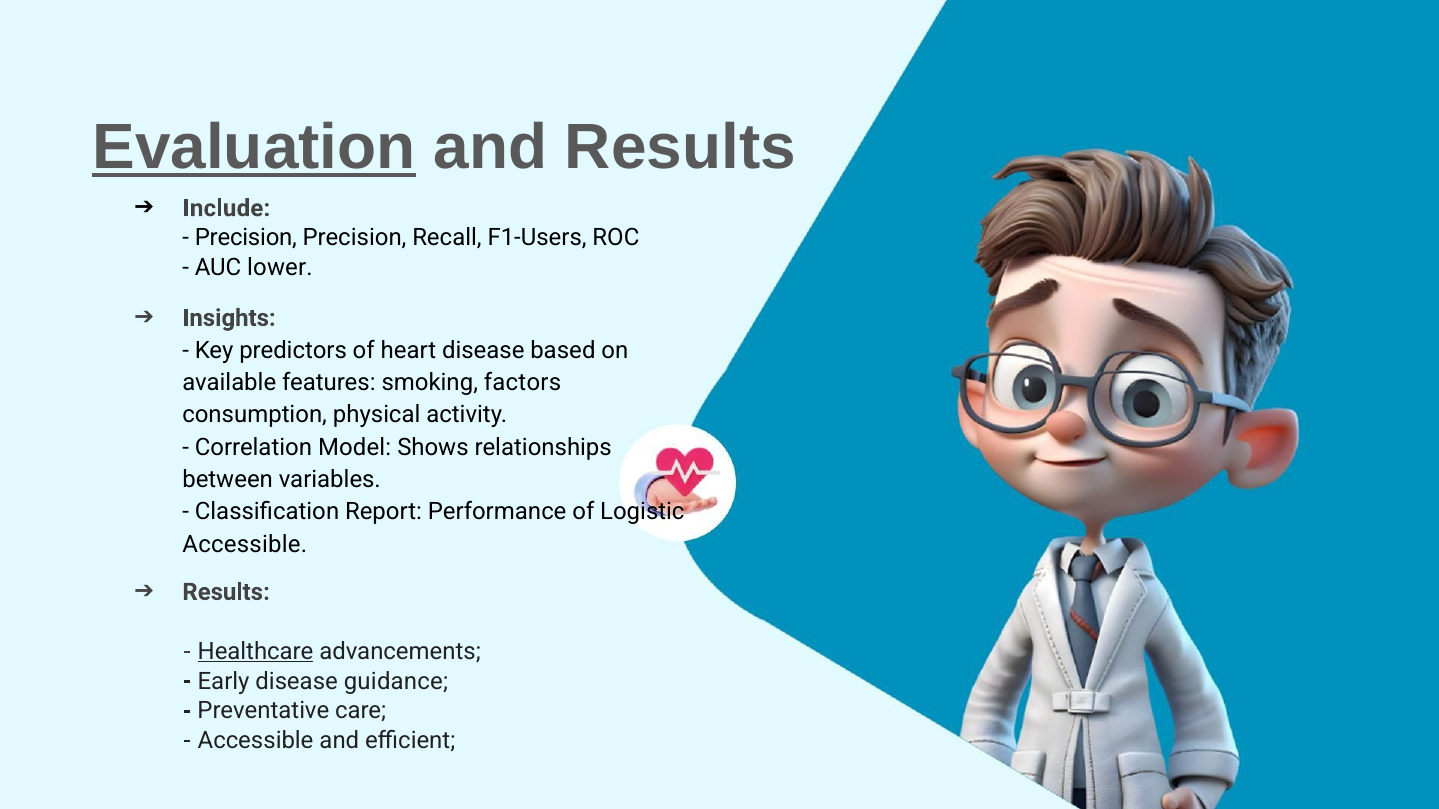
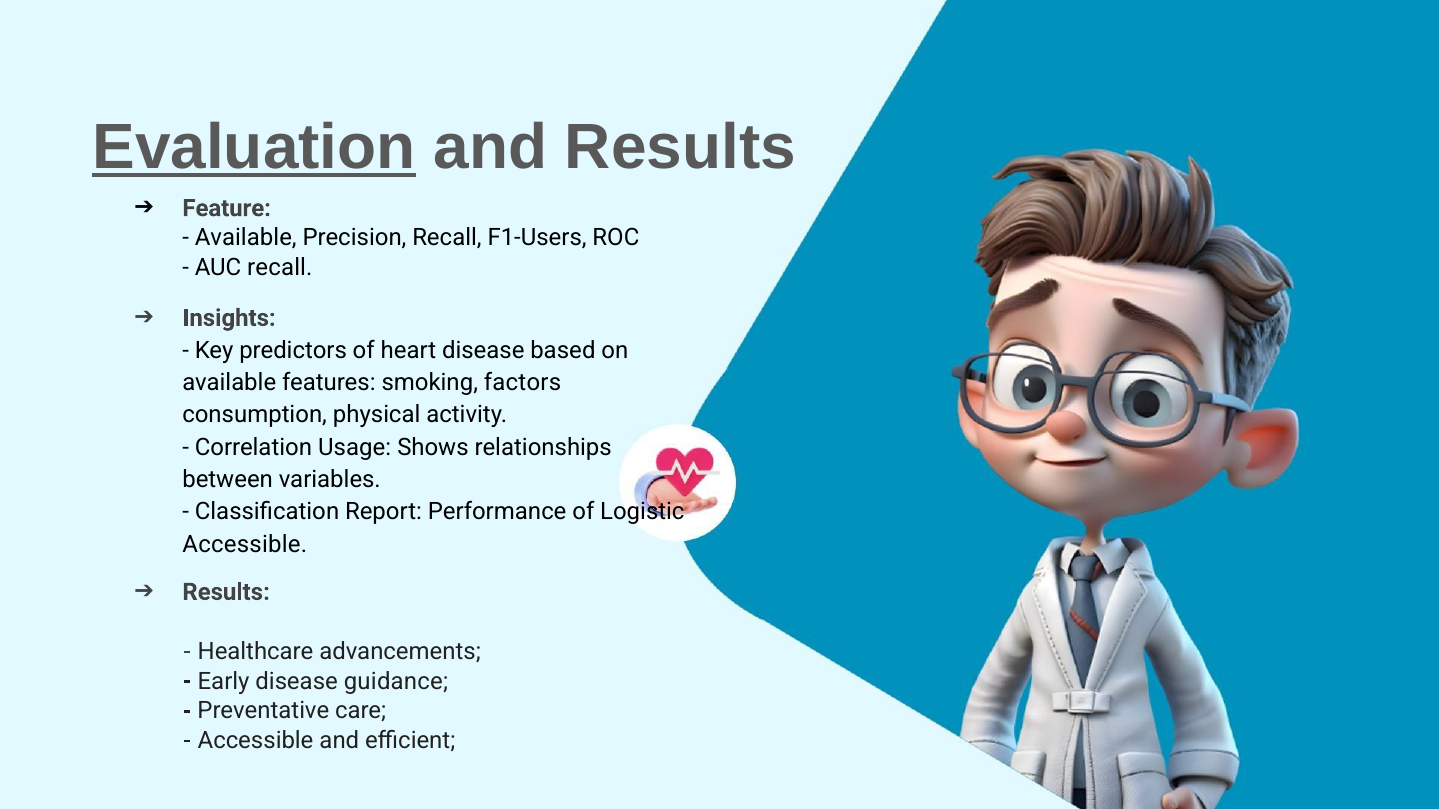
Include: Include -> Feature
Precision at (246, 238): Precision -> Available
AUC lower: lower -> recall
Model: Model -> Usage
Healthcare underline: present -> none
